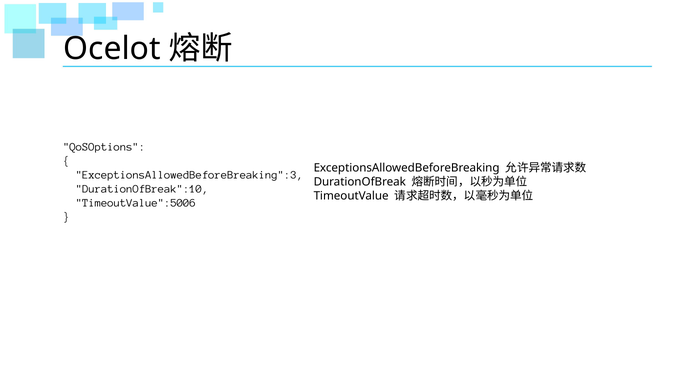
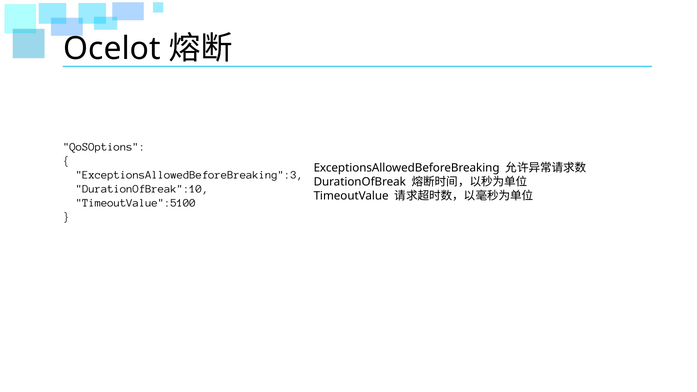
TimeoutValue":5006: TimeoutValue":5006 -> TimeoutValue":5100
